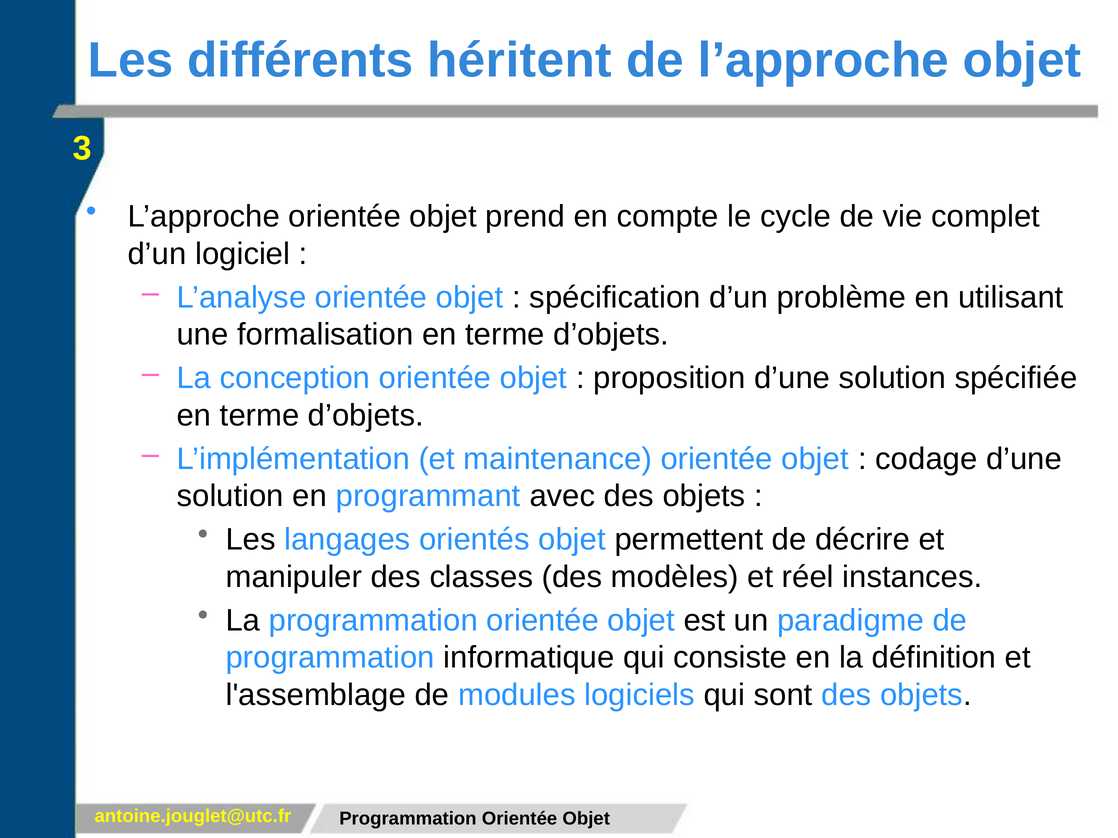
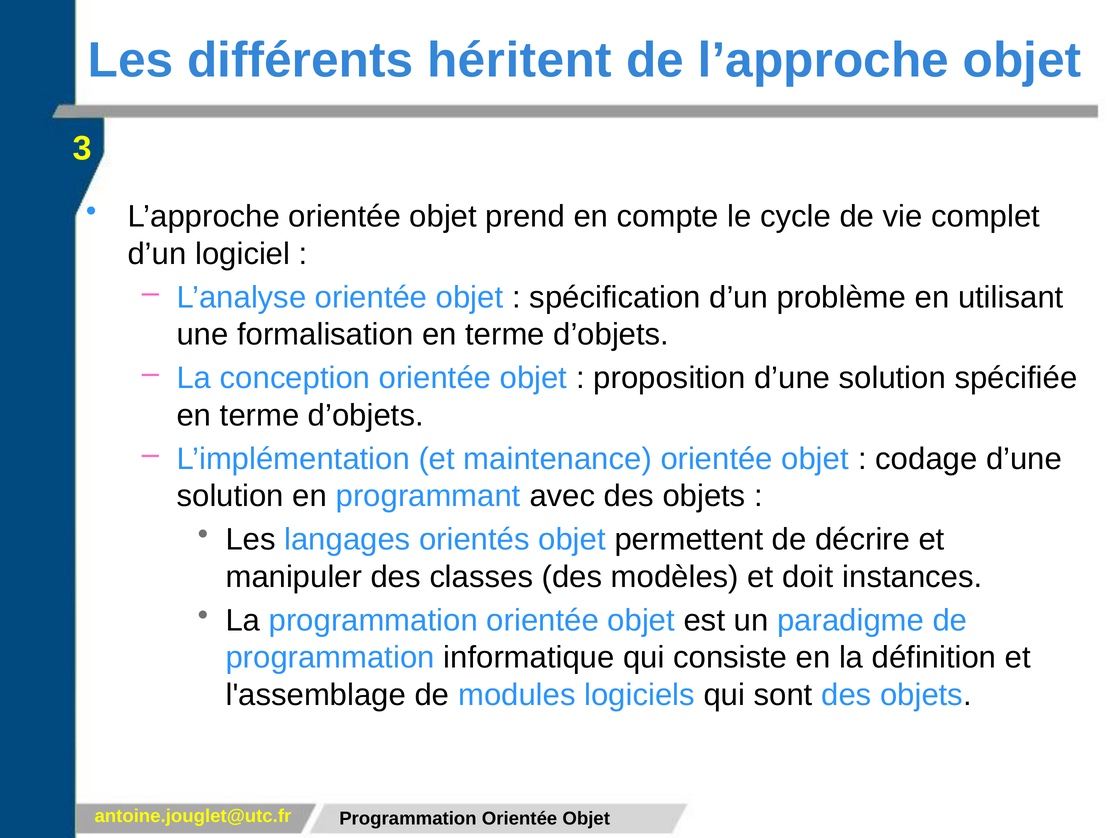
réel: réel -> doit
